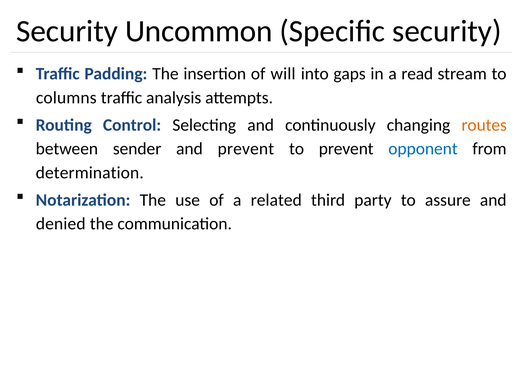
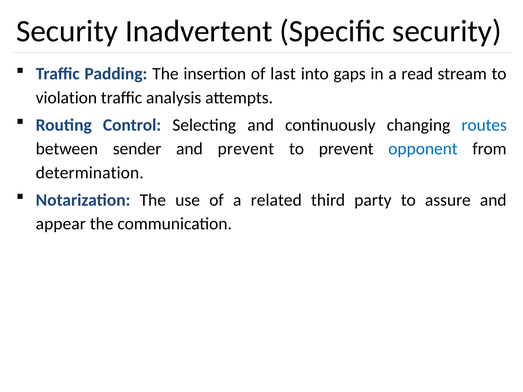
Uncommon: Uncommon -> Inadvertent
will: will -> last
columns: columns -> violation
routes colour: orange -> blue
denied: denied -> appear
